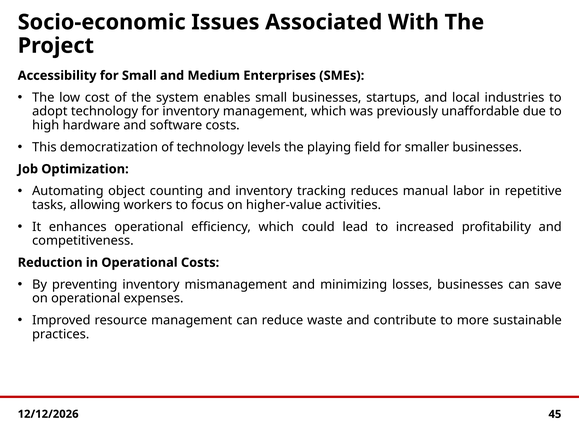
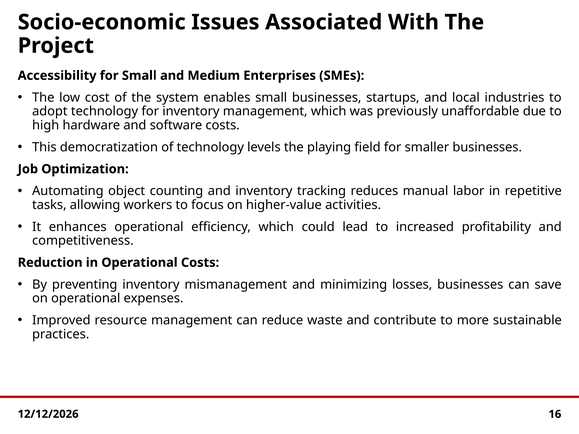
45: 45 -> 16
